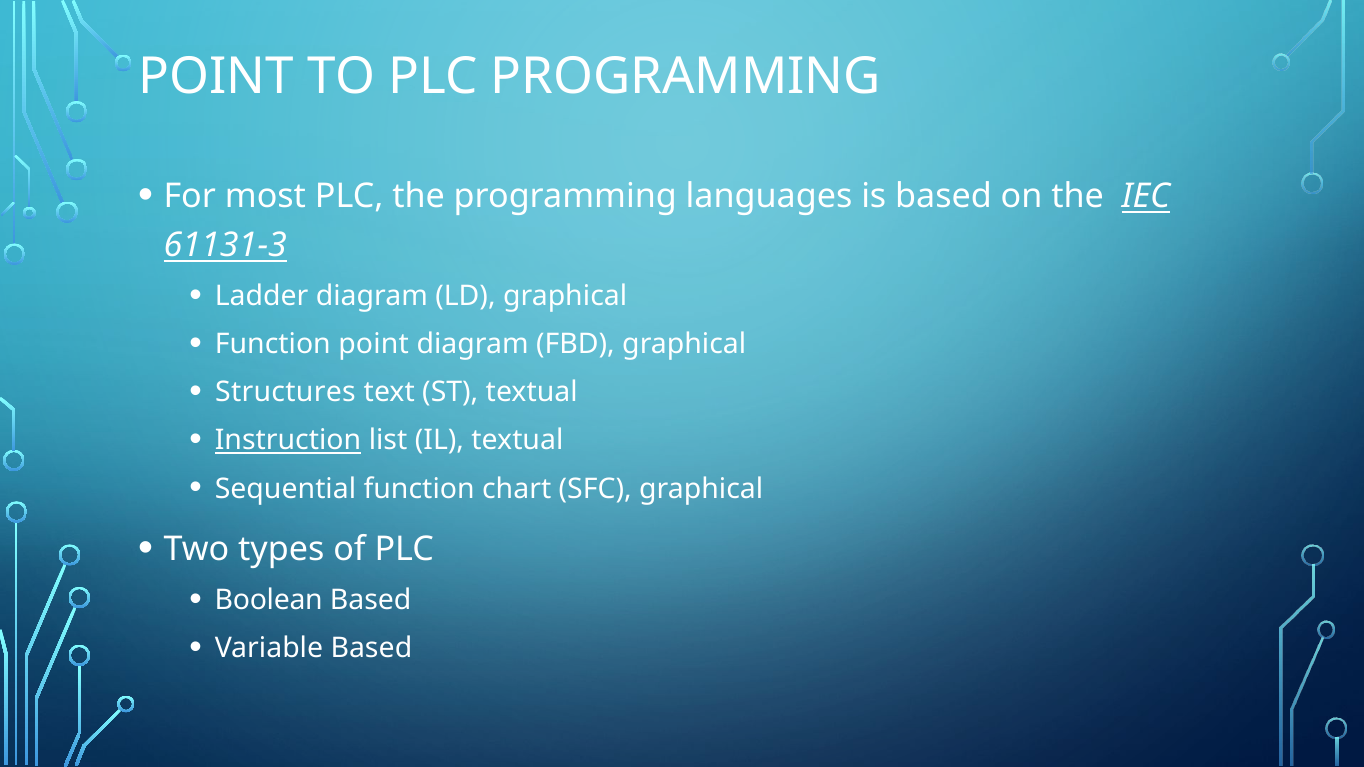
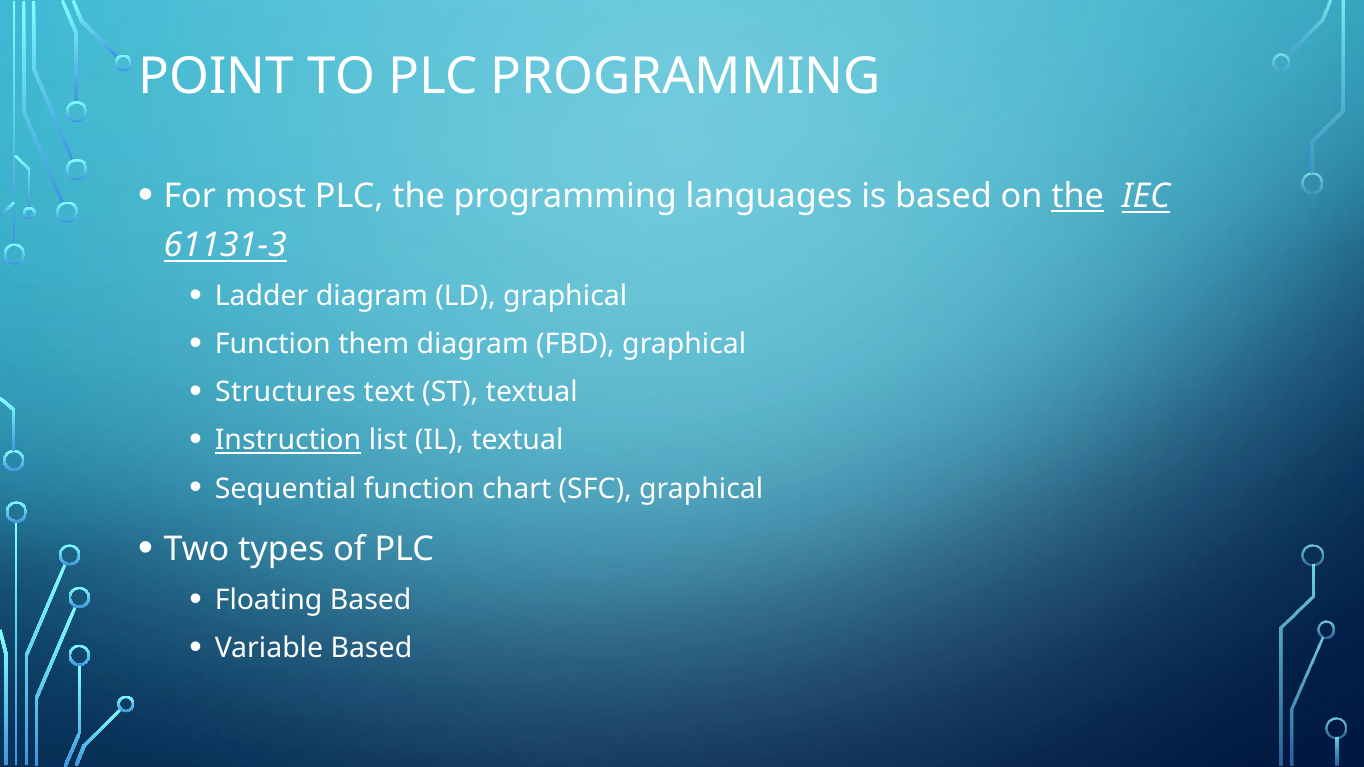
the at (1078, 196) underline: none -> present
Function point: point -> them
Boolean: Boolean -> Floating
